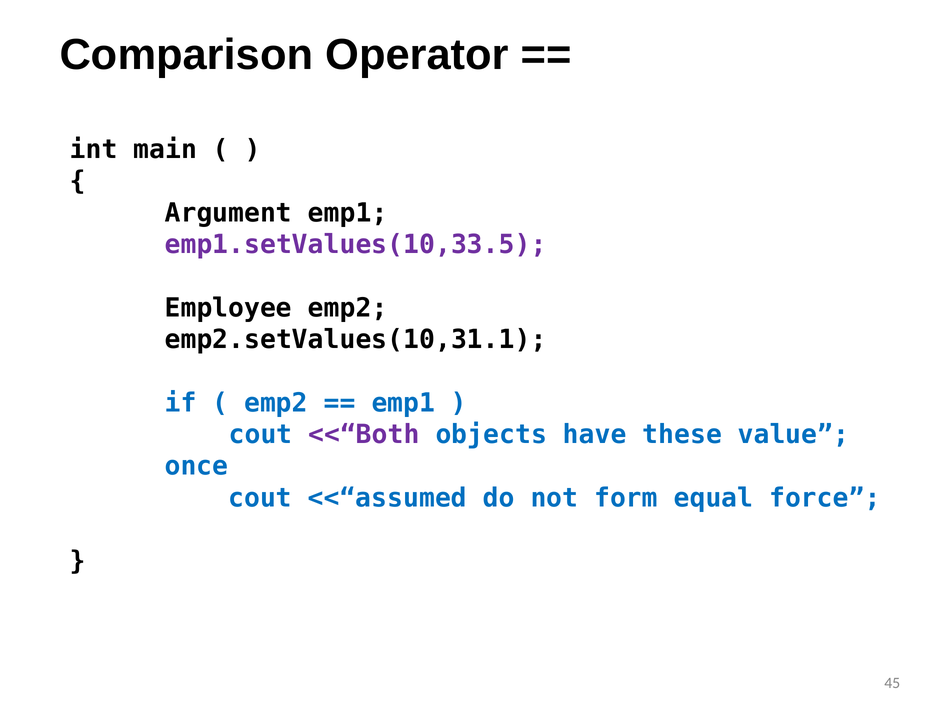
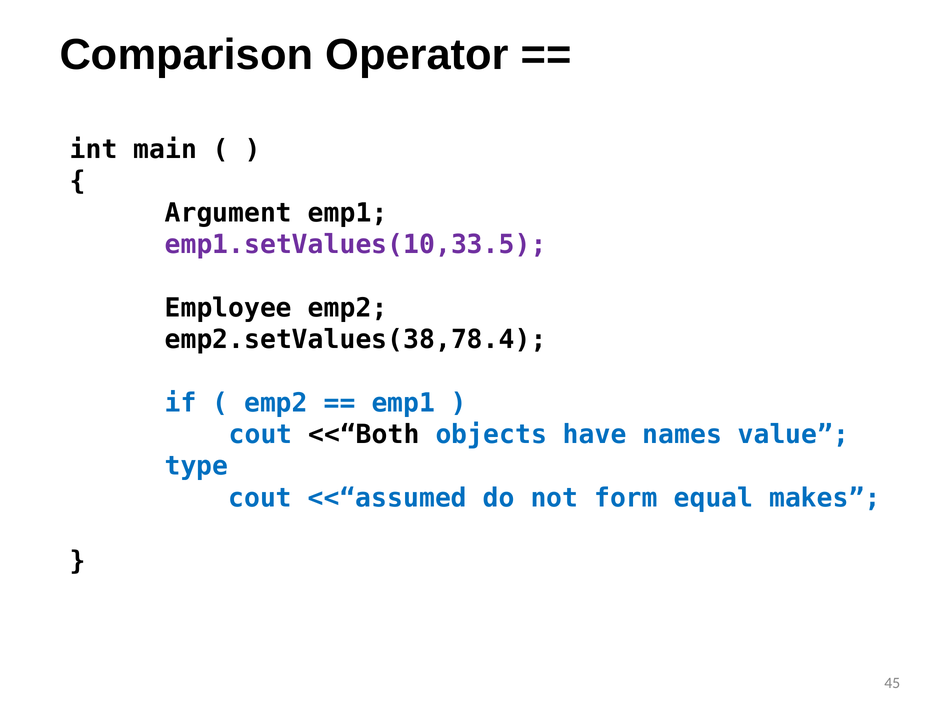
emp2.setValues(10,31.1: emp2.setValues(10,31.1 -> emp2.setValues(38,78.4
<<“Both colour: purple -> black
these: these -> names
once: once -> type
force: force -> makes
